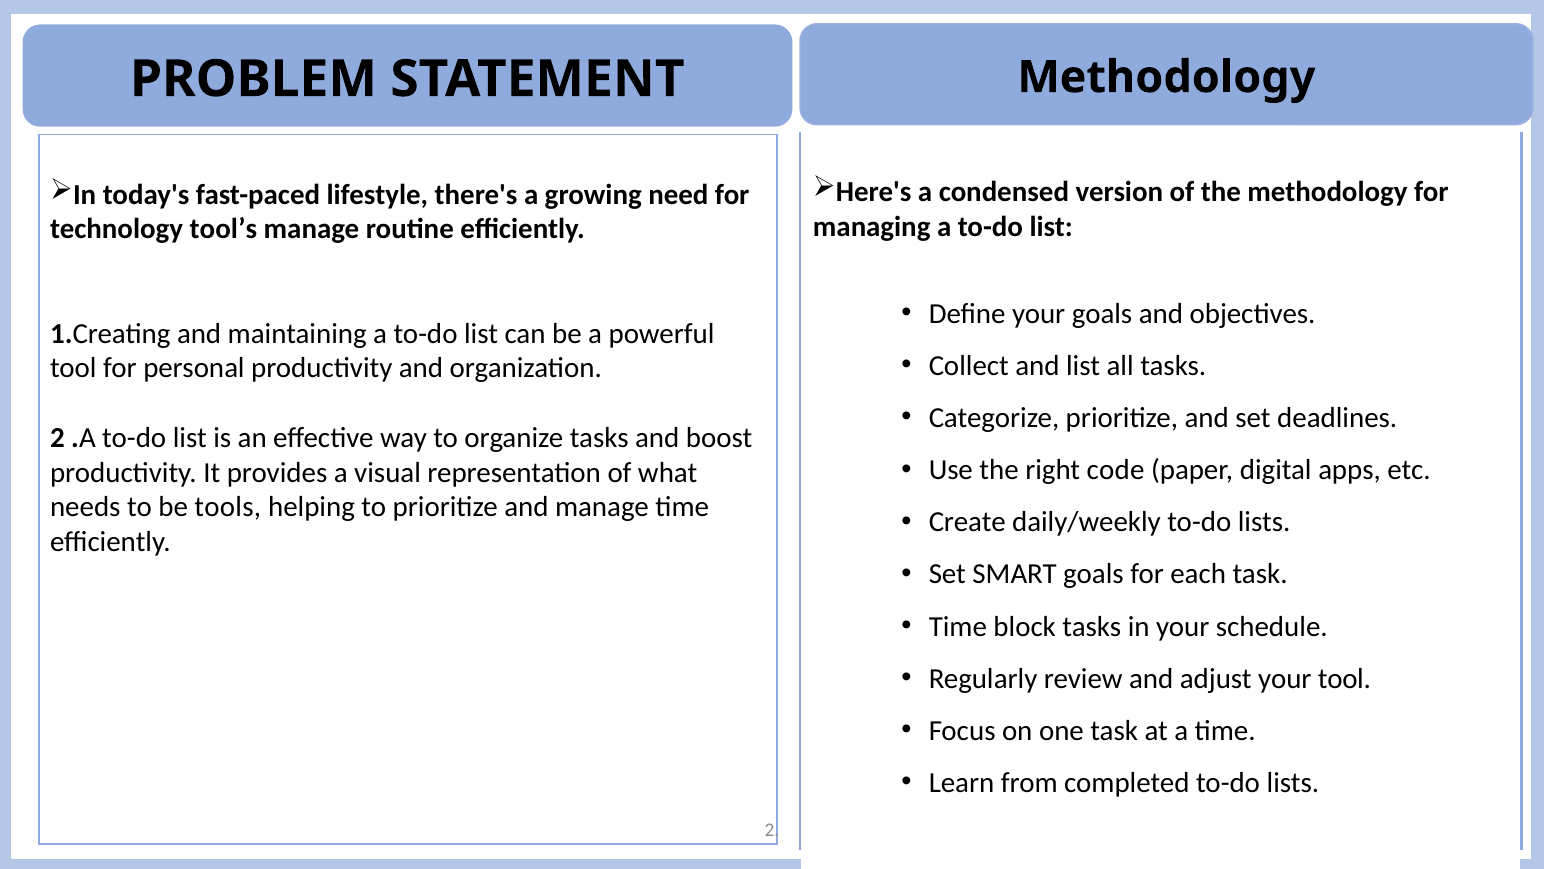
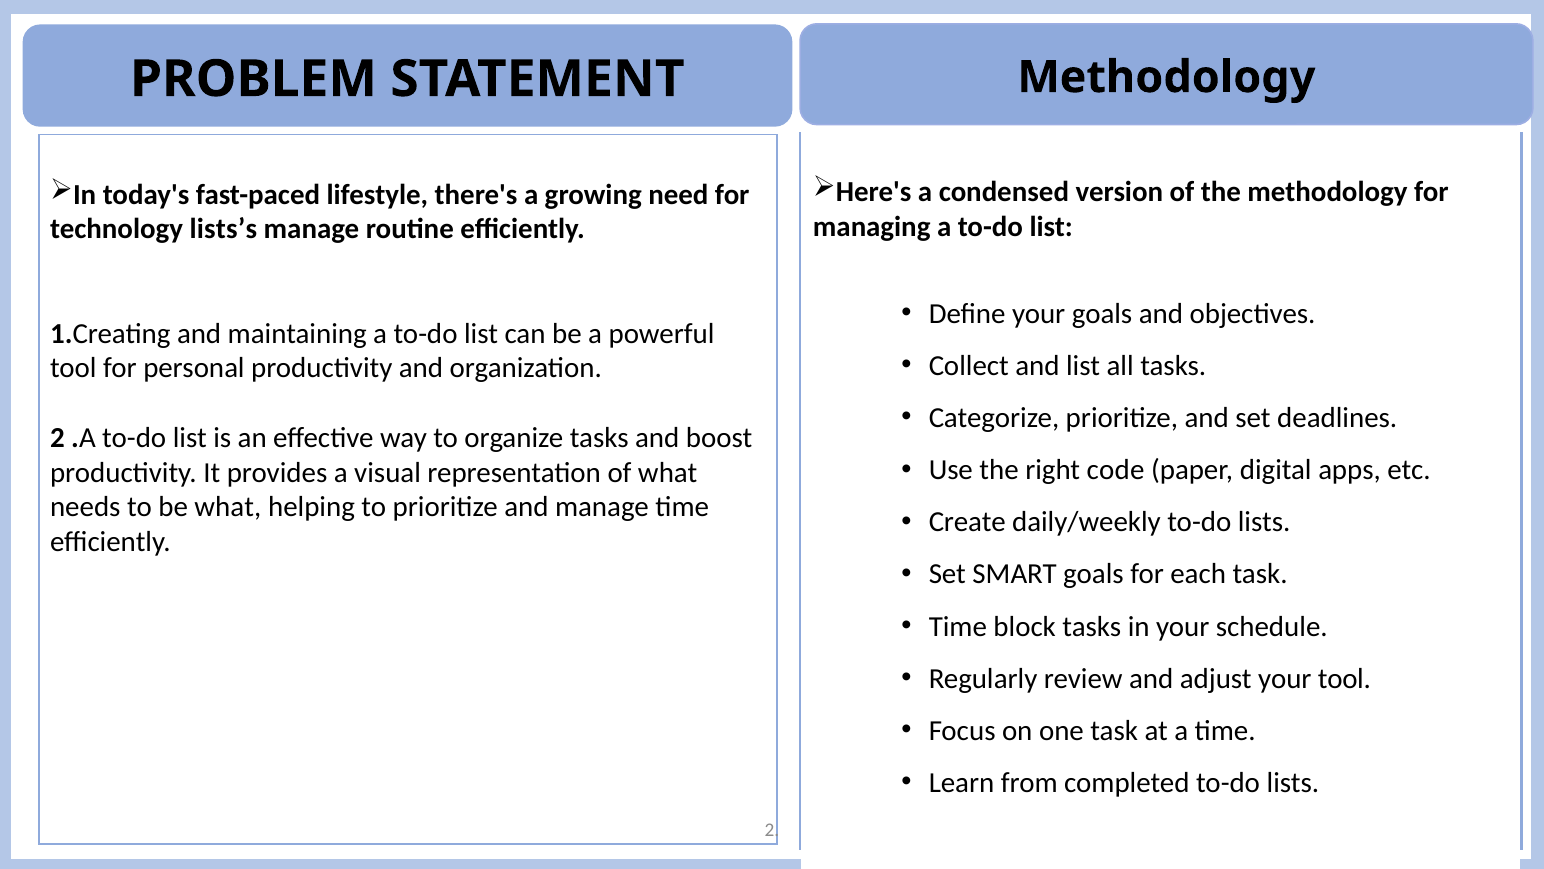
tool’s: tool’s -> lists’s
be tools: tools -> what
